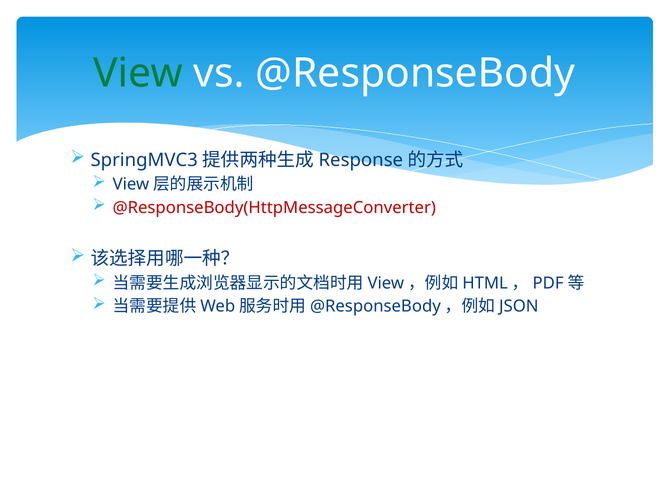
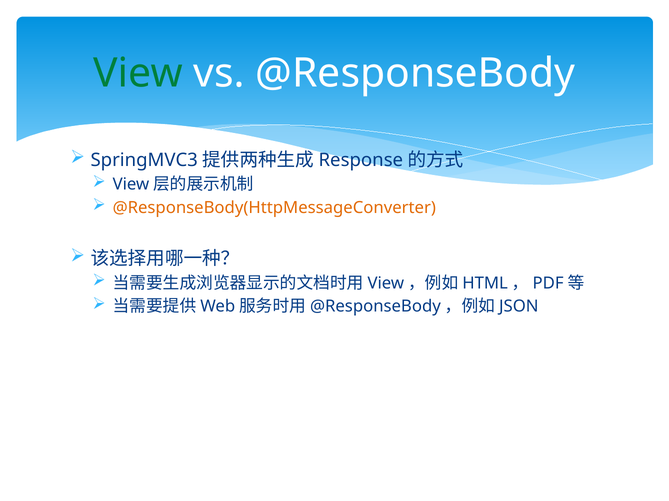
@ResponseBody(HttpMessageConverter colour: red -> orange
